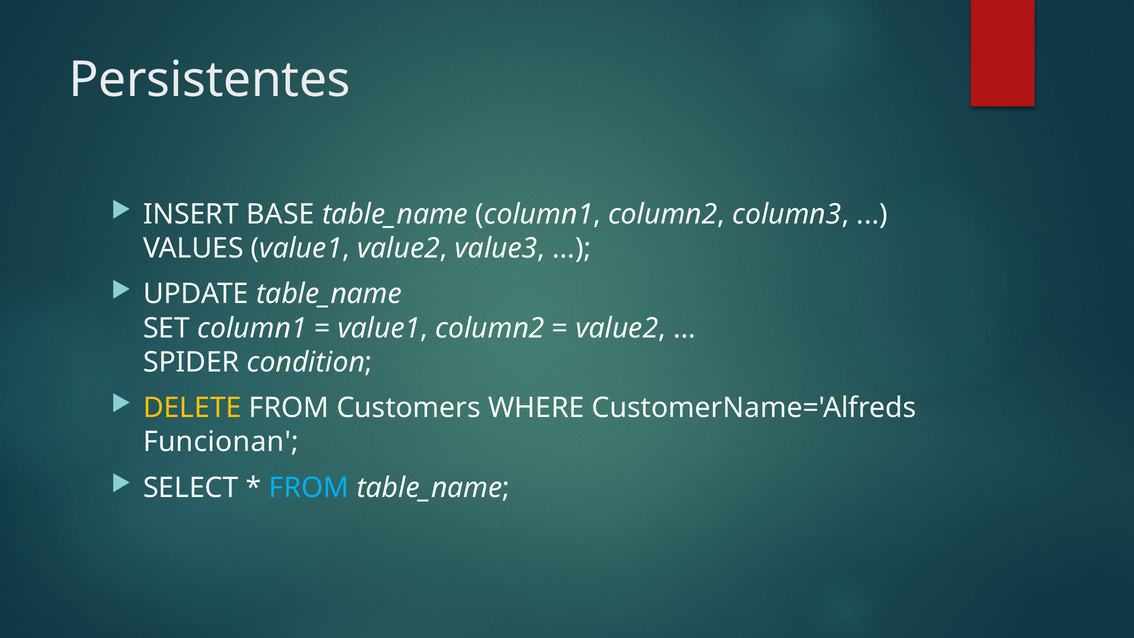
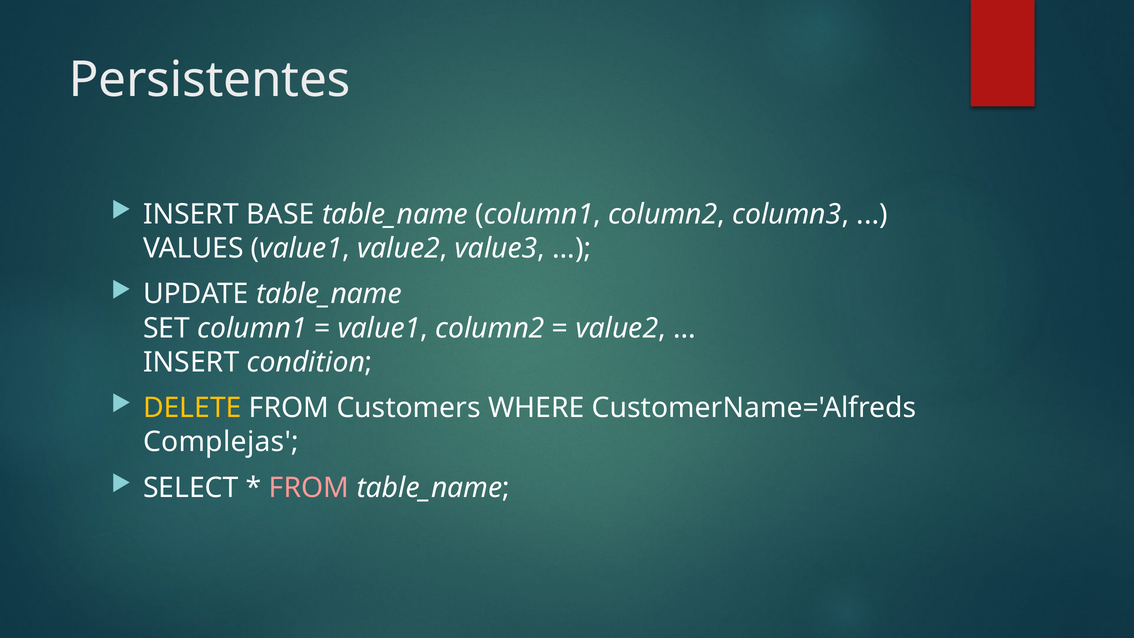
SPIDER at (191, 362): SPIDER -> INSERT
Funcionan: Funcionan -> Complejas
FROM at (309, 488) colour: light blue -> pink
